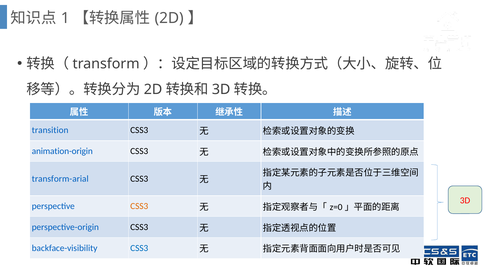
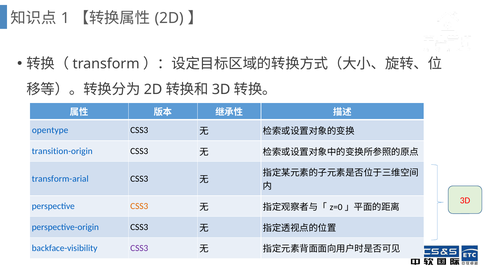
transition: transition -> opentype
animation-origin: animation-origin -> transition-origin
CSS3 at (139, 248) colour: blue -> purple
